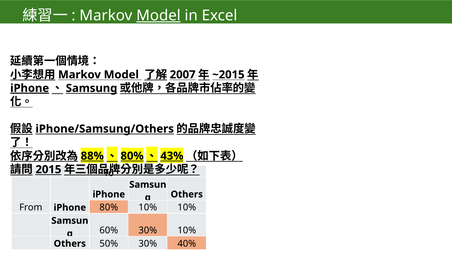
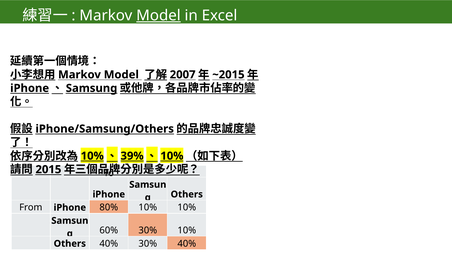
iPhone at (30, 88) underline: present -> none
88% at (92, 156): 88% -> 10%
80% at (132, 156): 80% -> 39%
43% at (172, 156): 43% -> 10%
Others 50%: 50% -> 40%
